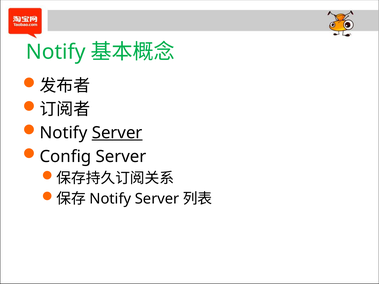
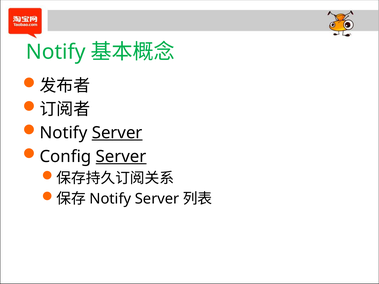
Server at (121, 157) underline: none -> present
